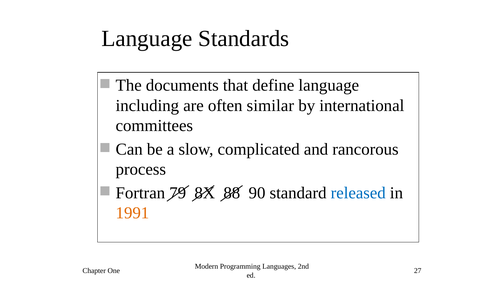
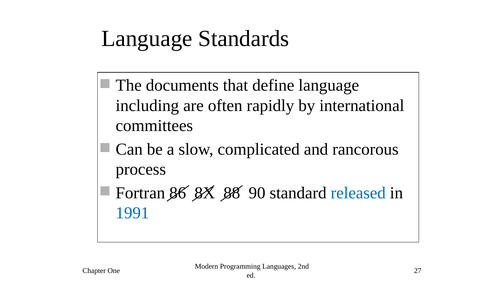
similar: similar -> rapidly
79: 79 -> 86
1991 colour: orange -> blue
